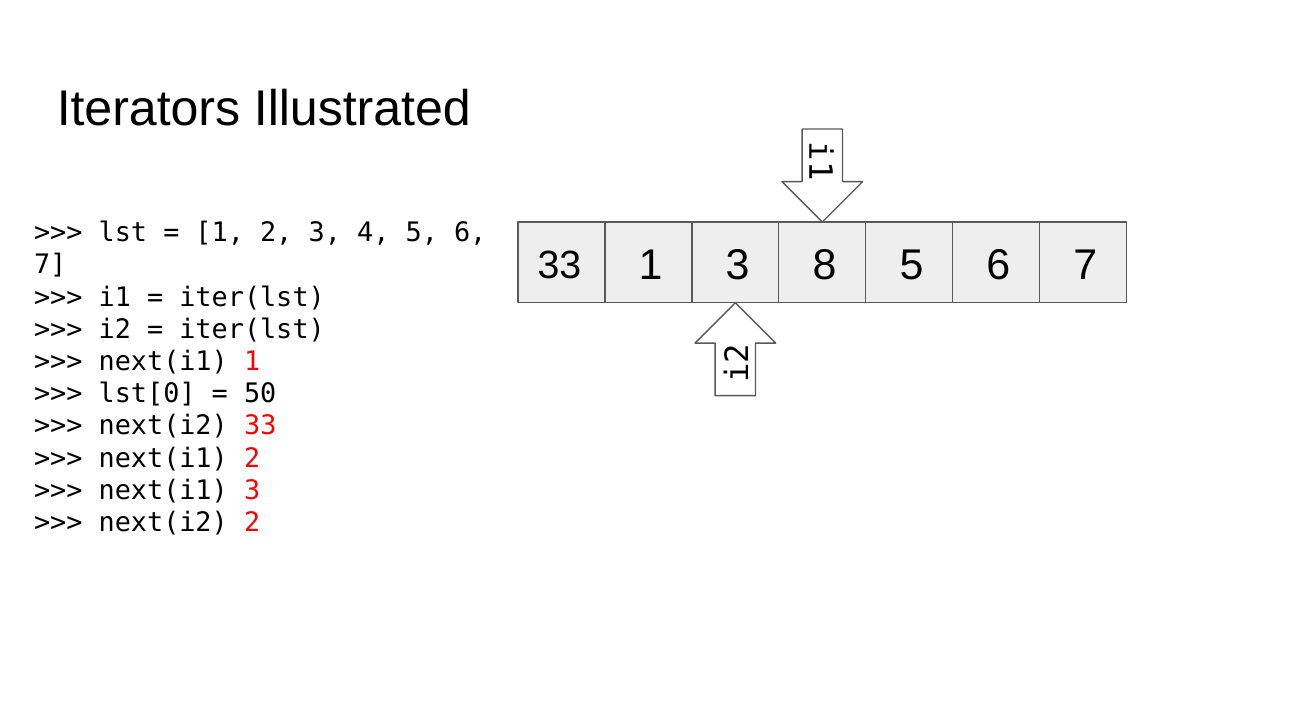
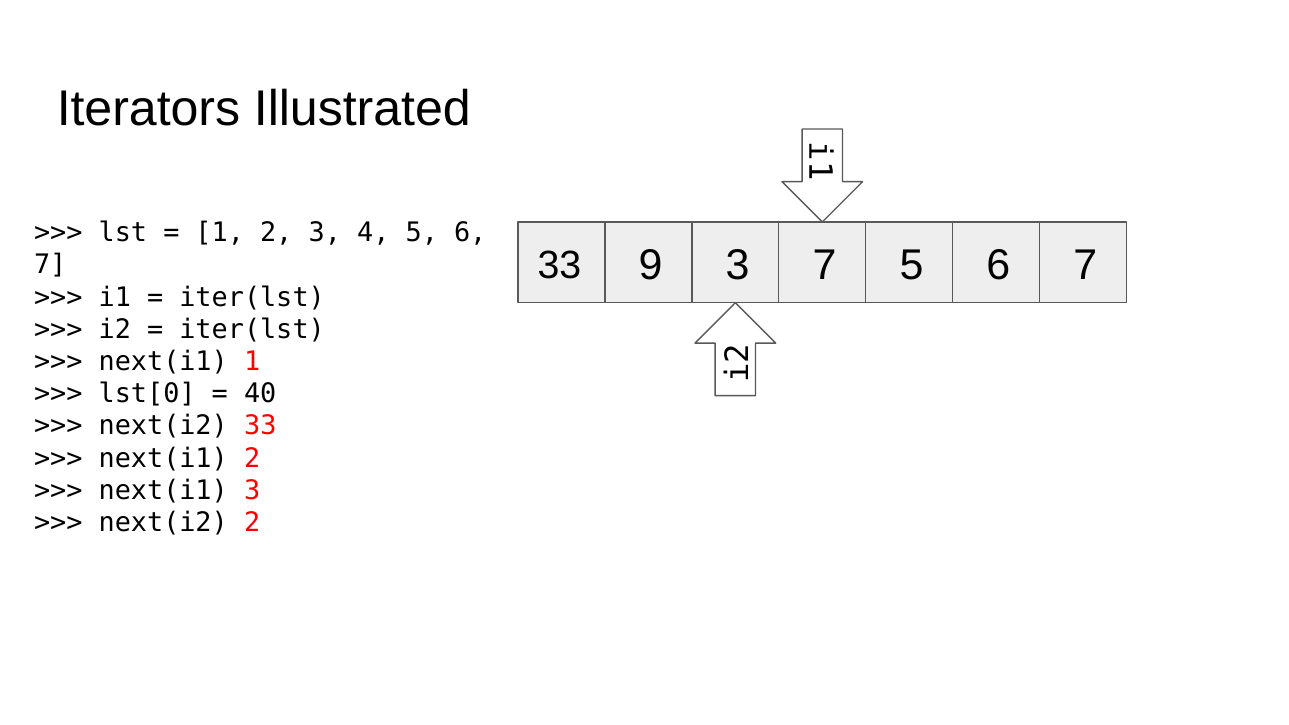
33 1: 1 -> 9
3 8: 8 -> 7
50: 50 -> 40
